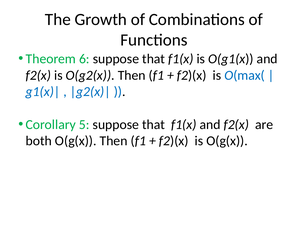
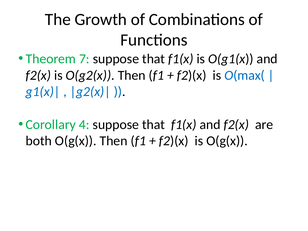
6: 6 -> 7
5: 5 -> 4
